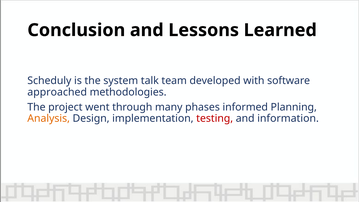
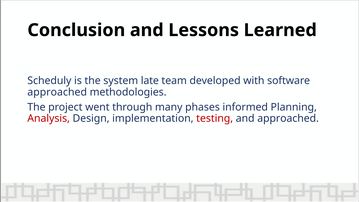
talk: talk -> late
Analysis colour: orange -> red
and information: information -> approached
